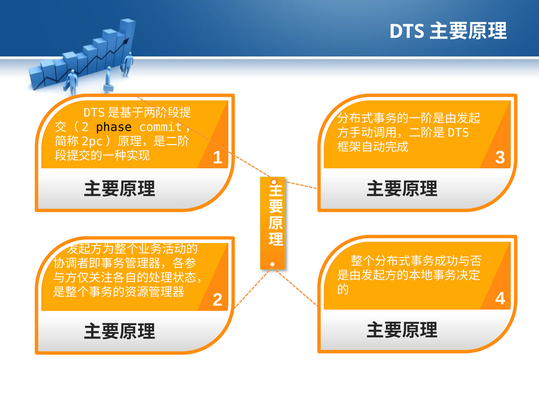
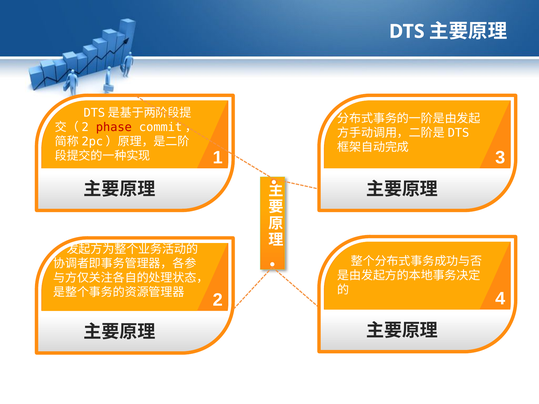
phase colour: black -> red
